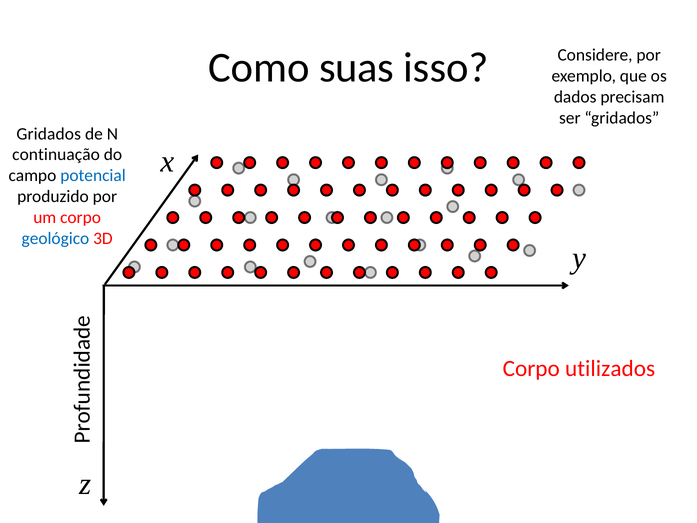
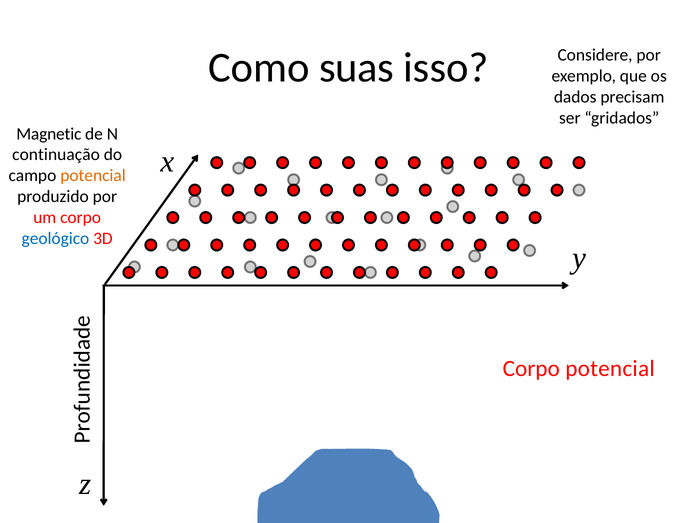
Gridados at (49, 134): Gridados -> Magnetic
potencial at (93, 176) colour: blue -> orange
Corpo utilizados: utilizados -> potencial
